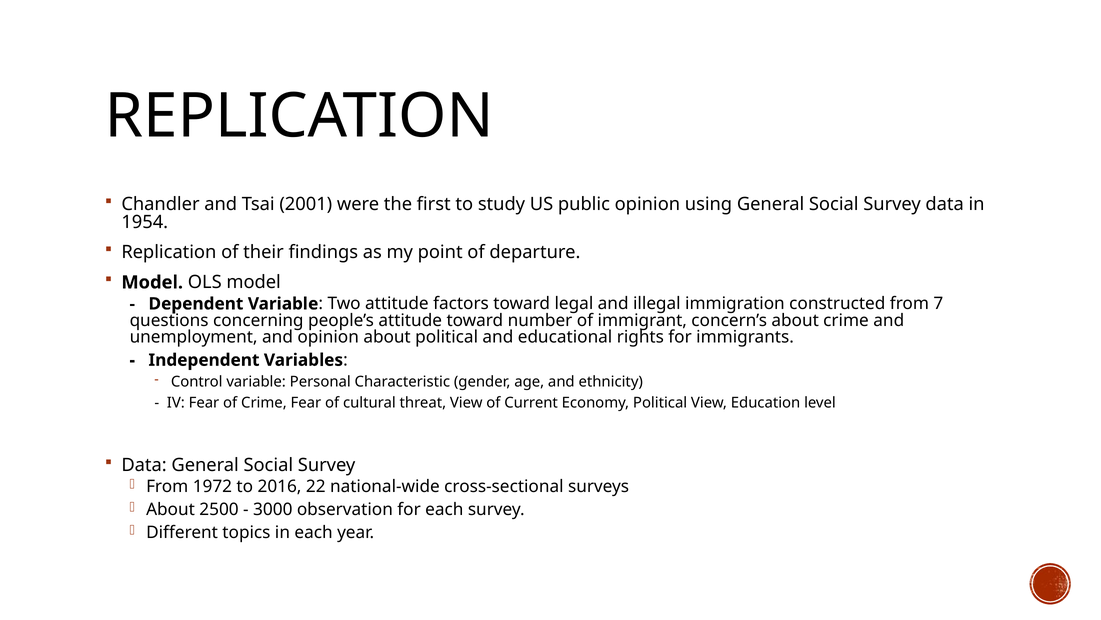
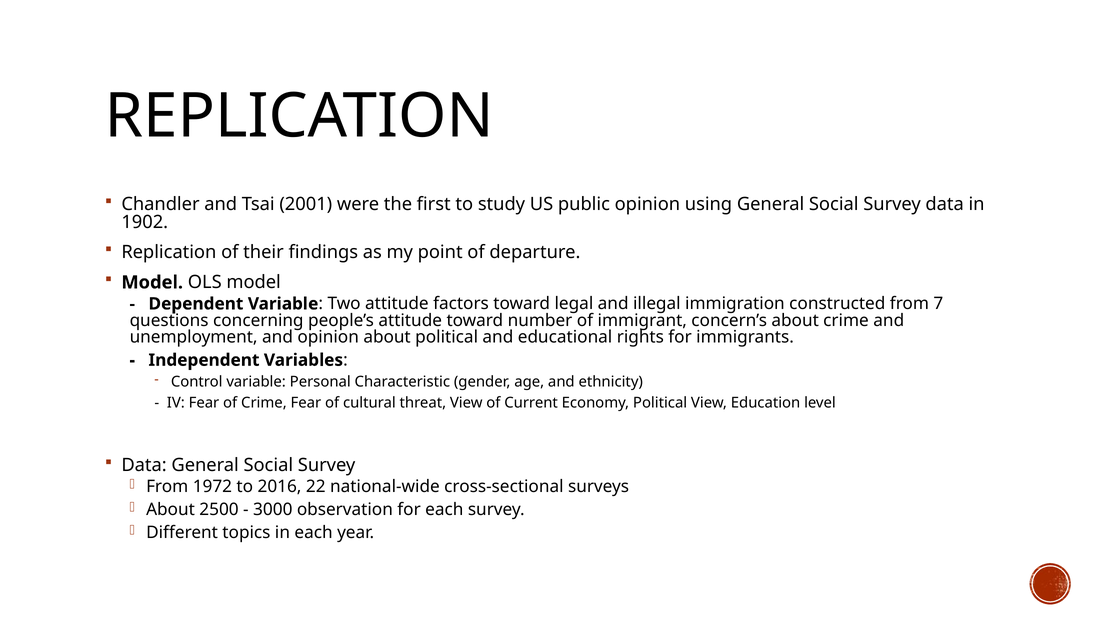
1954: 1954 -> 1902
